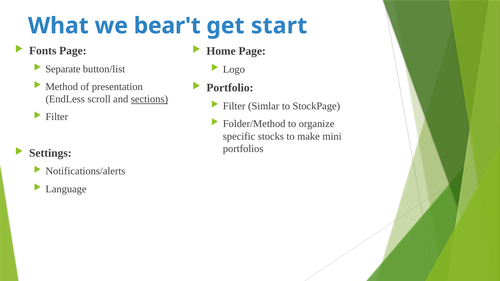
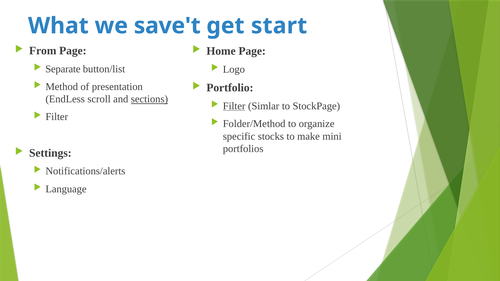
bear't: bear't -> save't
Fonts: Fonts -> From
Filter at (234, 106) underline: none -> present
